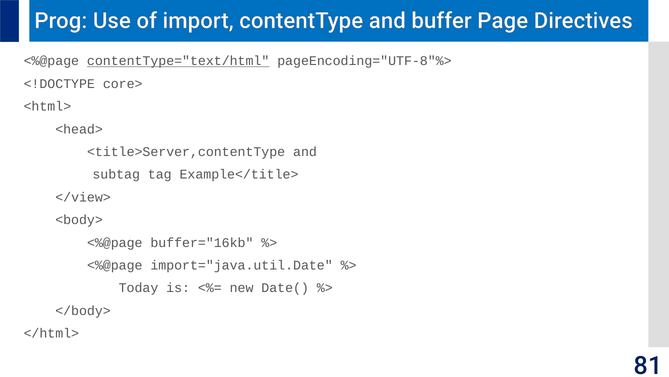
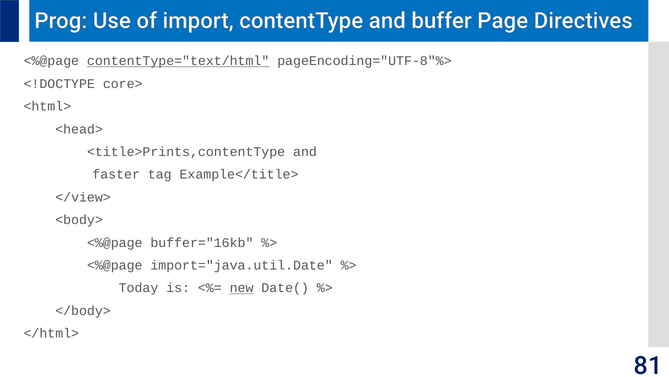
<title>Server,contentType: <title>Server,contentType -> <title>Prints,contentType
subtag: subtag -> faster
new underline: none -> present
